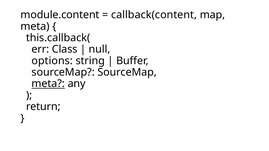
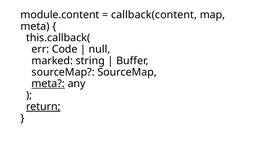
Class: Class -> Code
options: options -> marked
return underline: none -> present
